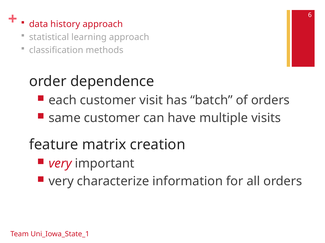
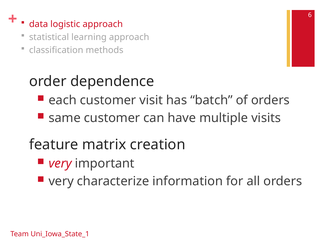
history: history -> logistic
